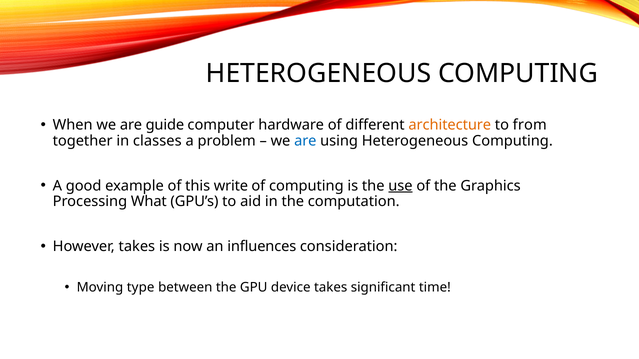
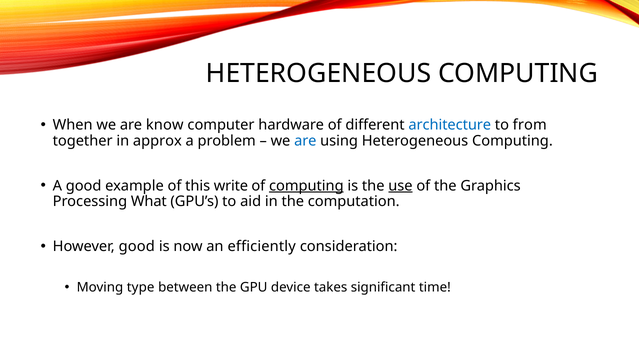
guide: guide -> know
architecture colour: orange -> blue
classes: classes -> approx
computing at (306, 186) underline: none -> present
However takes: takes -> good
influences: influences -> efficiently
